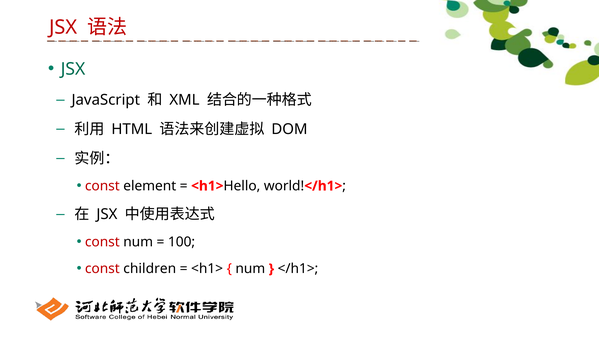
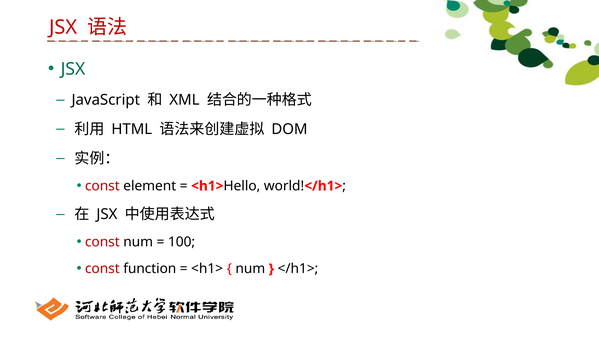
children: children -> function
